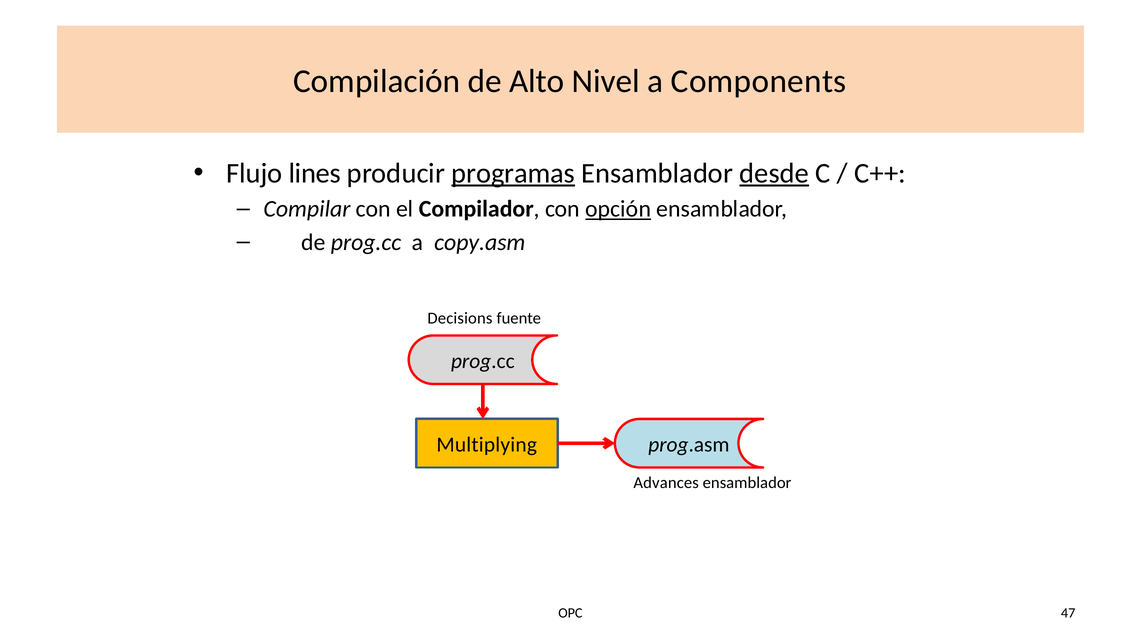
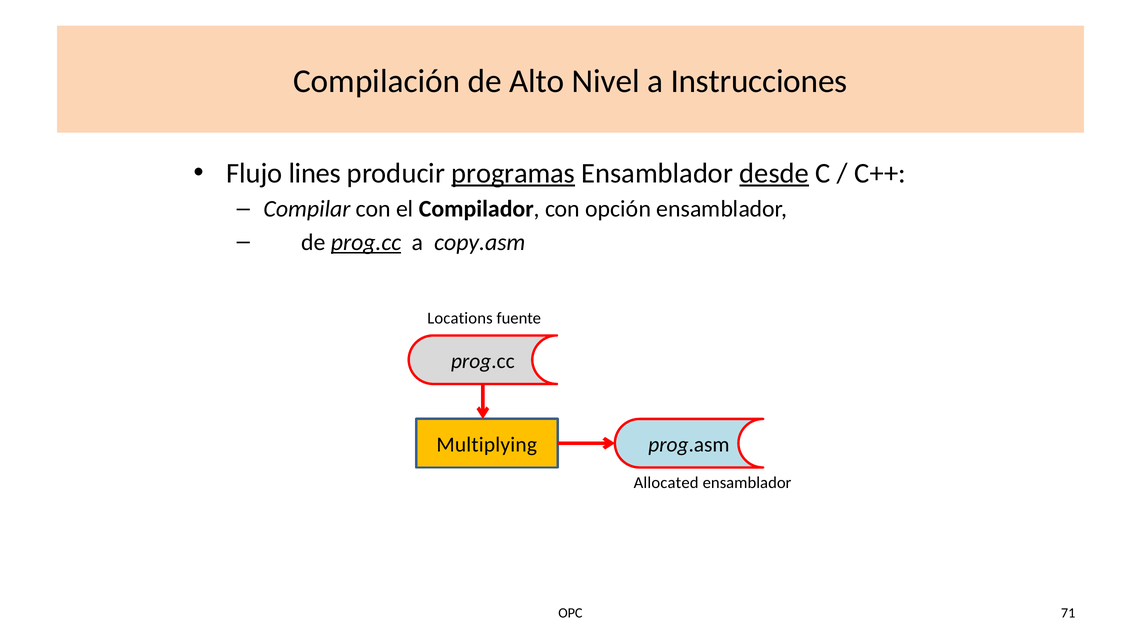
Components: Components -> Instrucciones
opción underline: present -> none
prog.cc at (366, 242) underline: none -> present
Decisions: Decisions -> Locations
Advances: Advances -> Allocated
47: 47 -> 71
